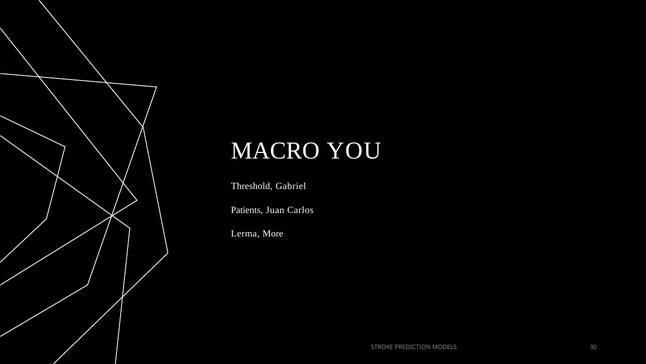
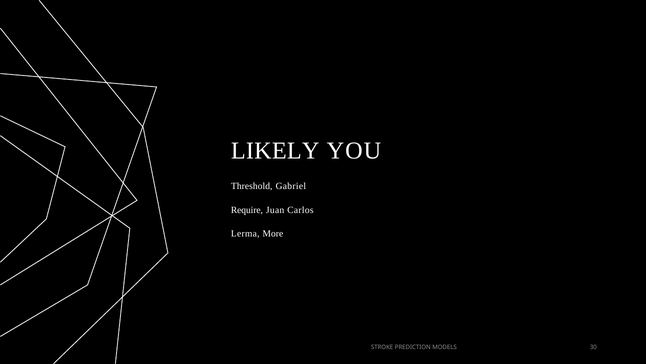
MACRO: MACRO -> LIKELY
Patients: Patients -> Require
